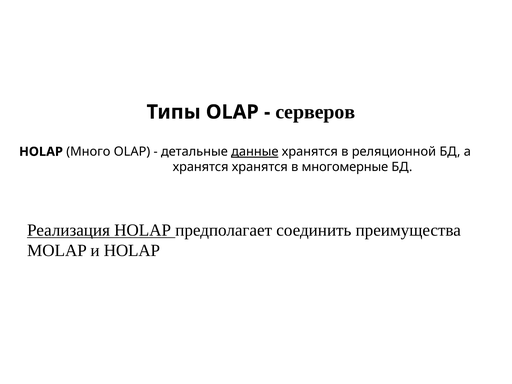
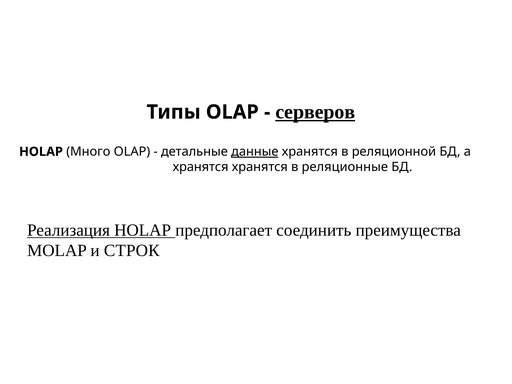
серверов underline: none -> present
многомерные: многомерные -> реляционные
и HOLAP: HOLAP -> СТРОК
